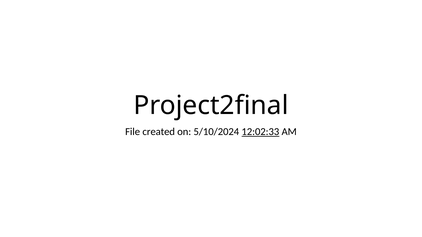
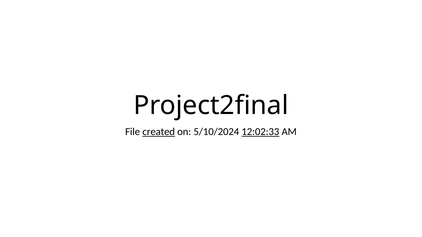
created underline: none -> present
